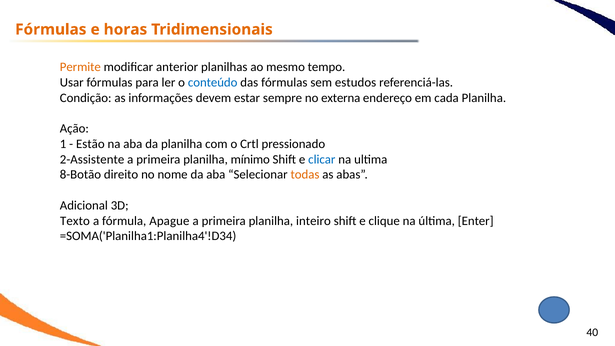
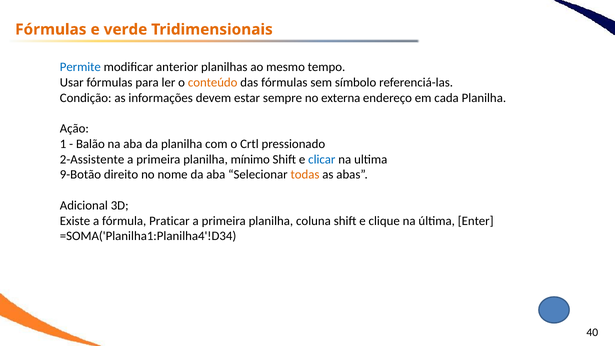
horas: horas -> verde
Permite colour: orange -> blue
conteúdo colour: blue -> orange
estudos: estudos -> símbolo
Estão: Estão -> Balão
8-Botão: 8-Botão -> 9-Botão
Texto: Texto -> Existe
Apague: Apague -> Praticar
inteiro: inteiro -> coluna
